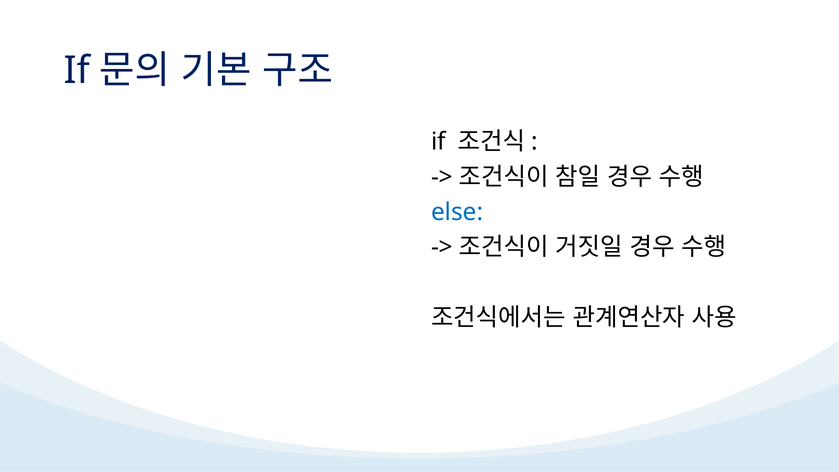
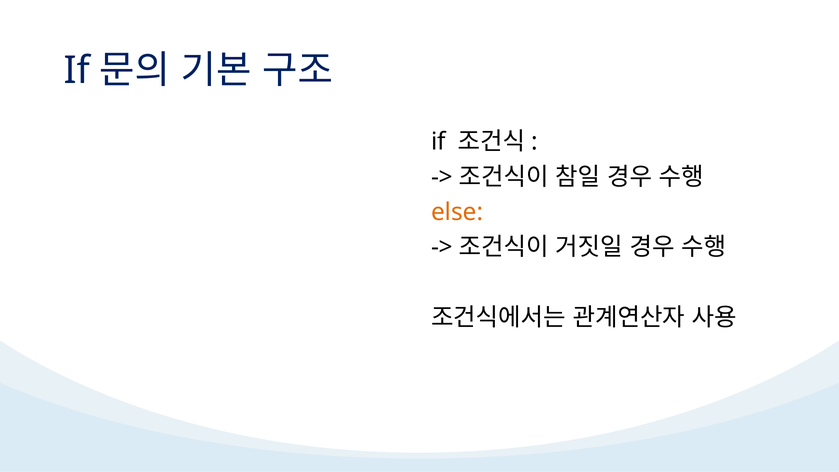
else colour: blue -> orange
